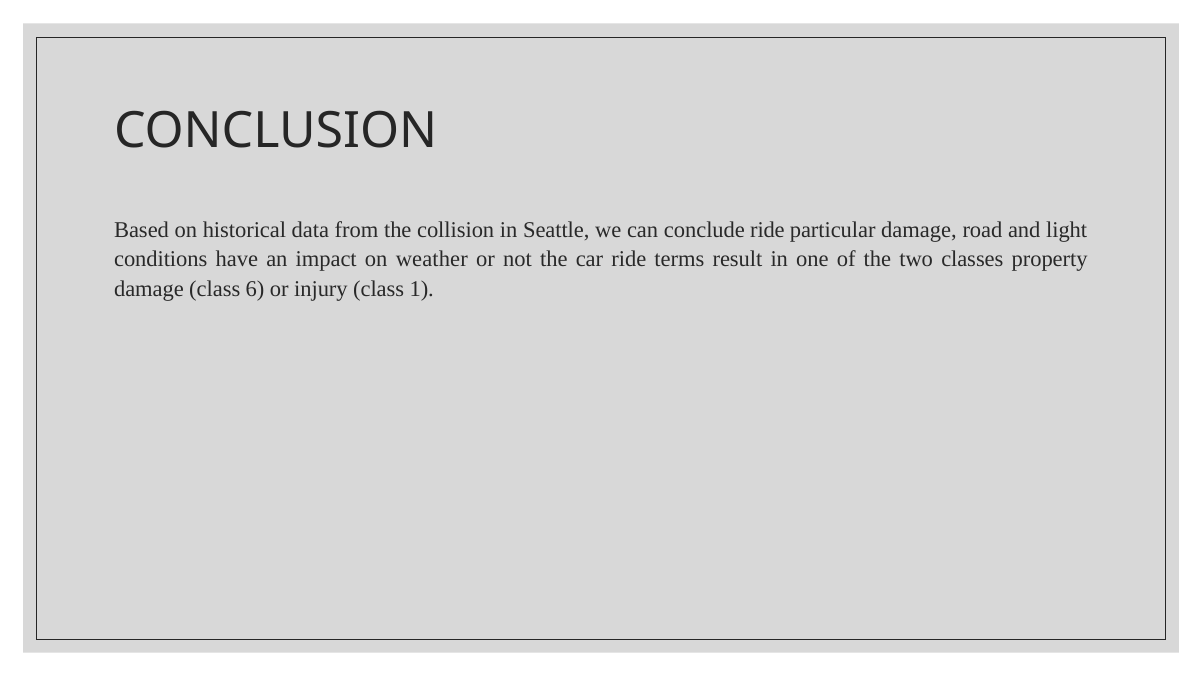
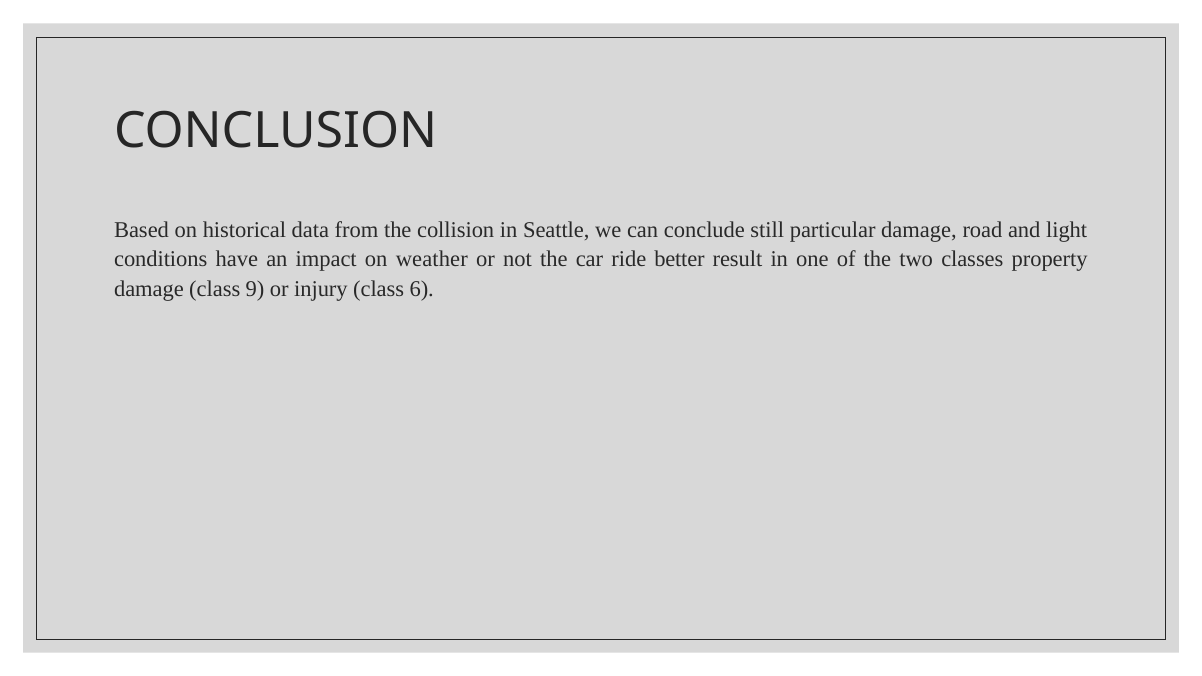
conclude ride: ride -> still
terms: terms -> better
6: 6 -> 9
1: 1 -> 6
